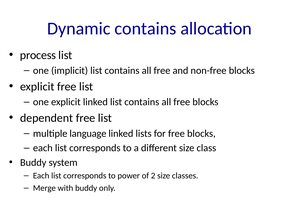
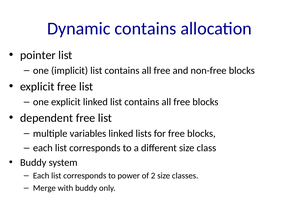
process: process -> pointer
language: language -> variables
